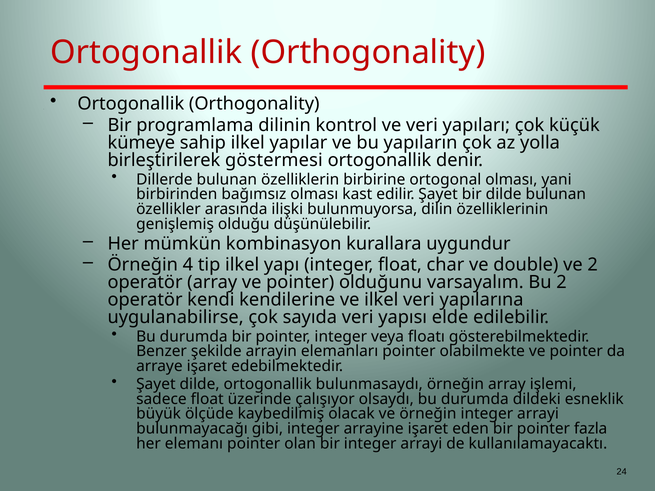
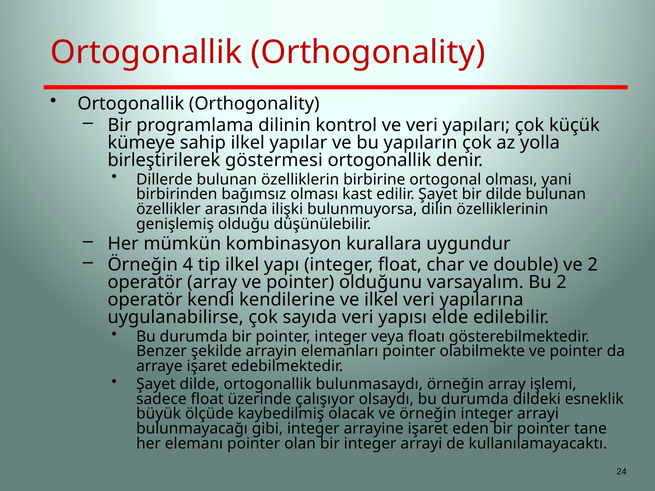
fazla: fazla -> tane
